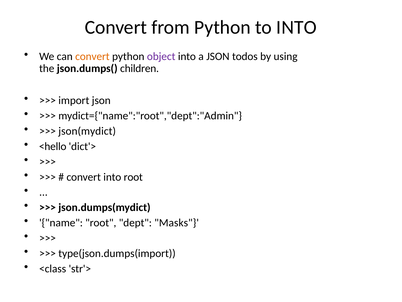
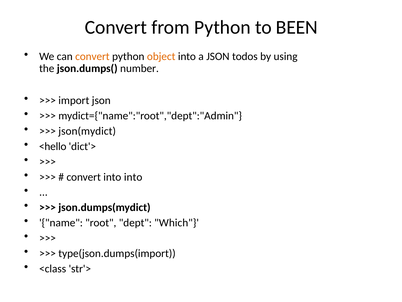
to INTO: INTO -> BEEN
object colour: purple -> orange
children: children -> number
into root: root -> into
Masks: Masks -> Which
